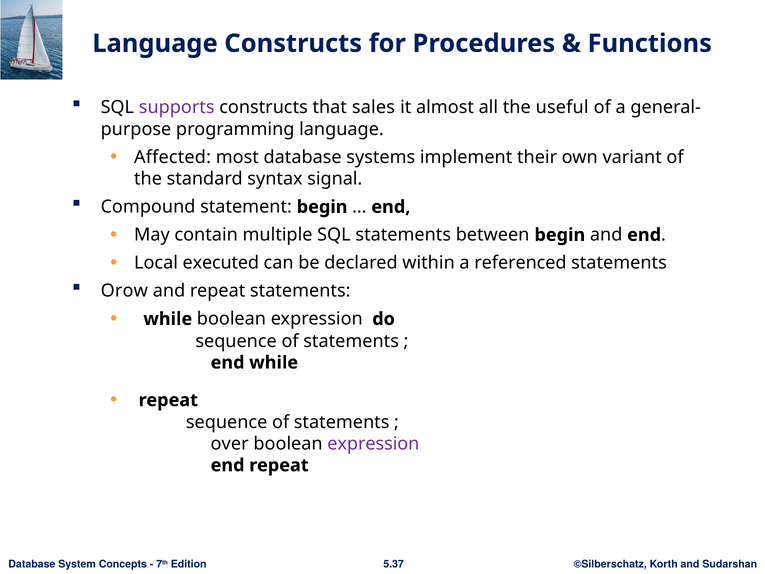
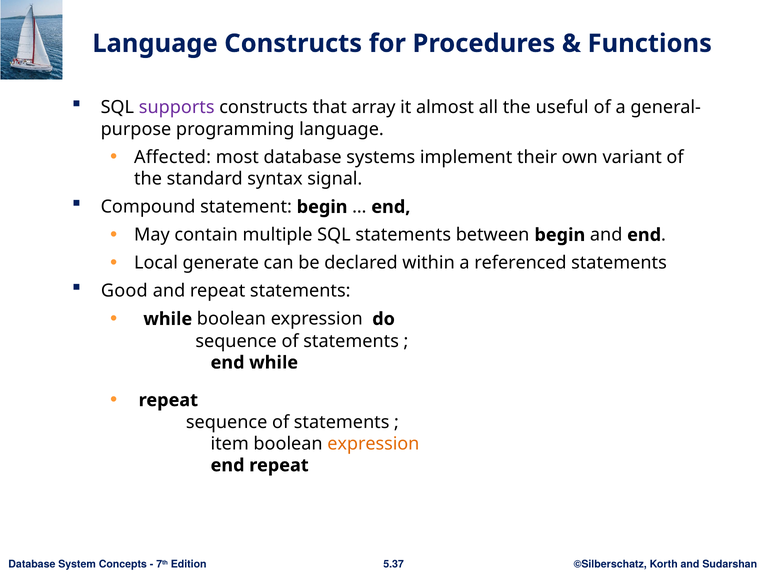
sales: sales -> array
executed: executed -> generate
Orow: Orow -> Good
over: over -> item
expression at (373, 444) colour: purple -> orange
